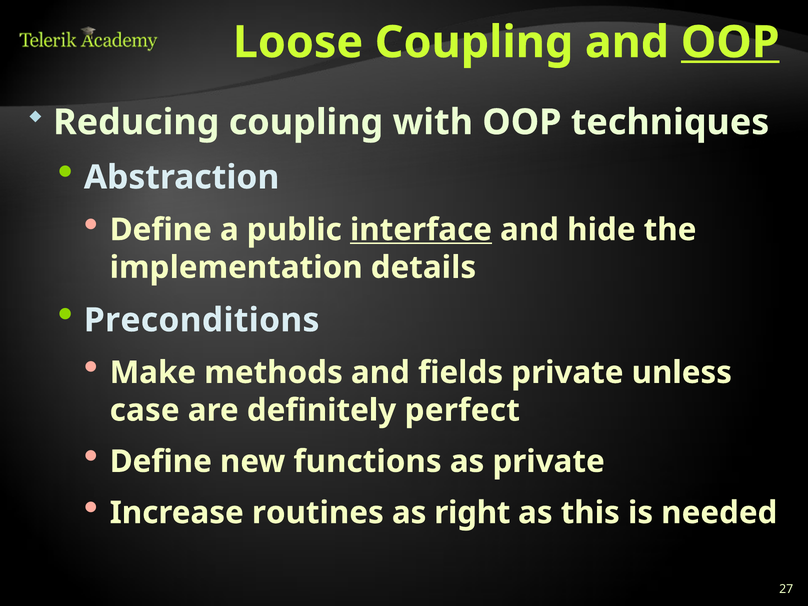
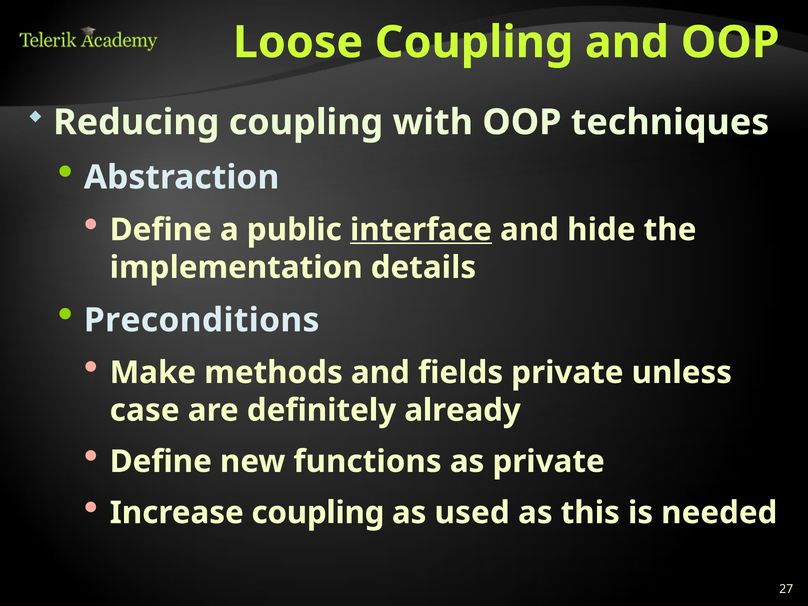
OOP at (730, 42) underline: present -> none
perfect: perfect -> already
Increase routines: routines -> coupling
right: right -> used
